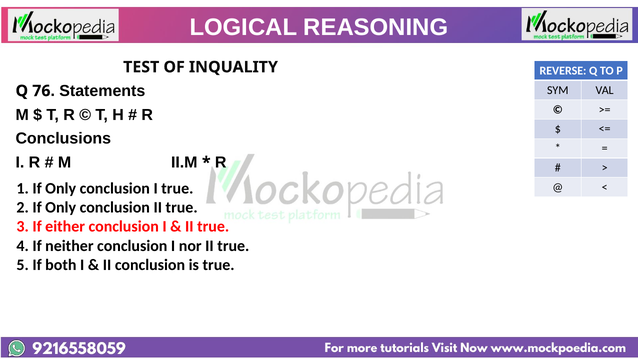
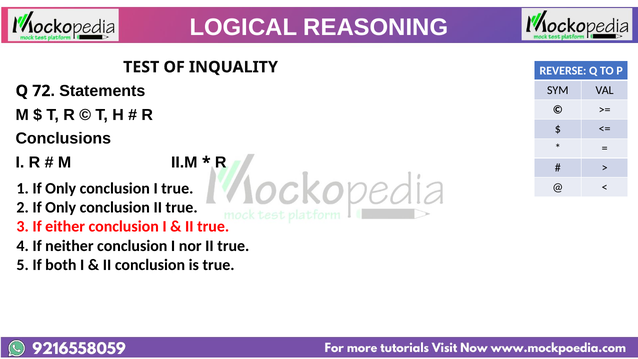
76: 76 -> 72
